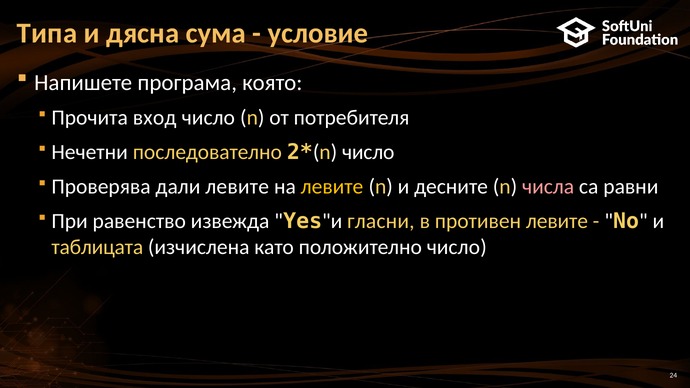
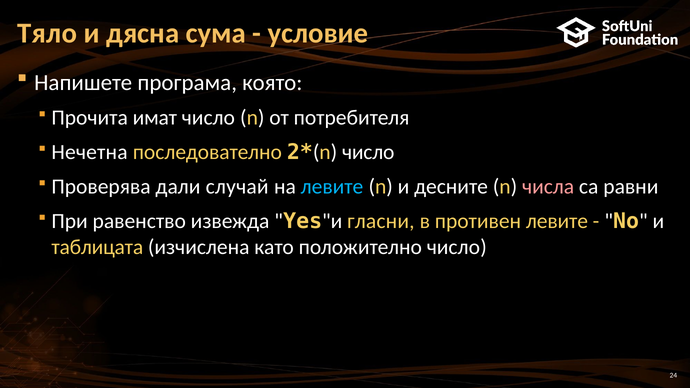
Типа: Типа -> Тяло
вход: вход -> имат
Нечетни: Нечетни -> Нечетна
дали левите: левите -> случай
левите at (332, 187) colour: yellow -> light blue
